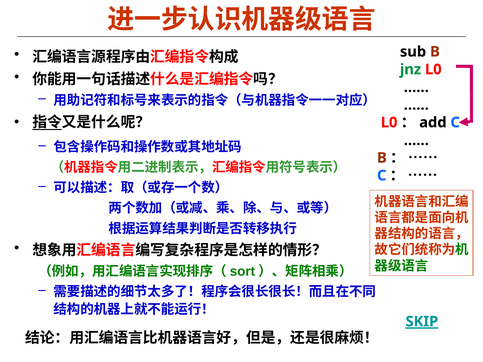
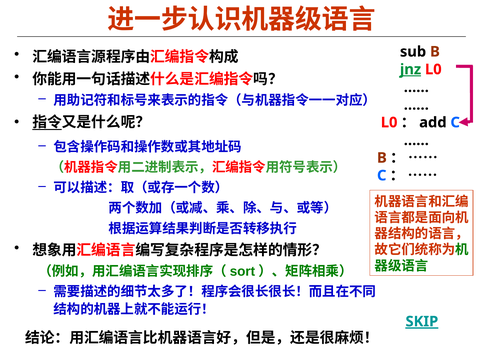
jnz underline: none -> present
